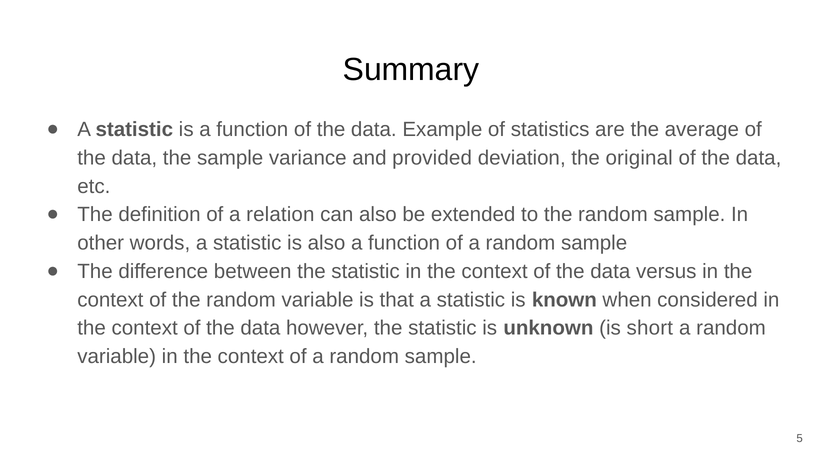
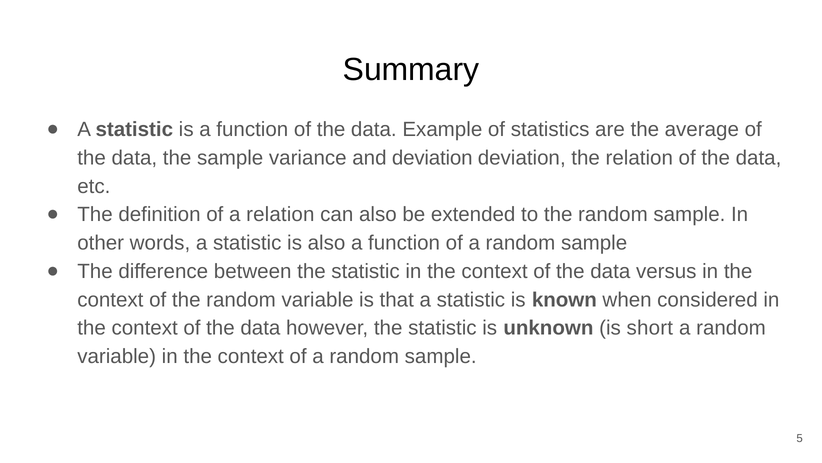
and provided: provided -> deviation
the original: original -> relation
